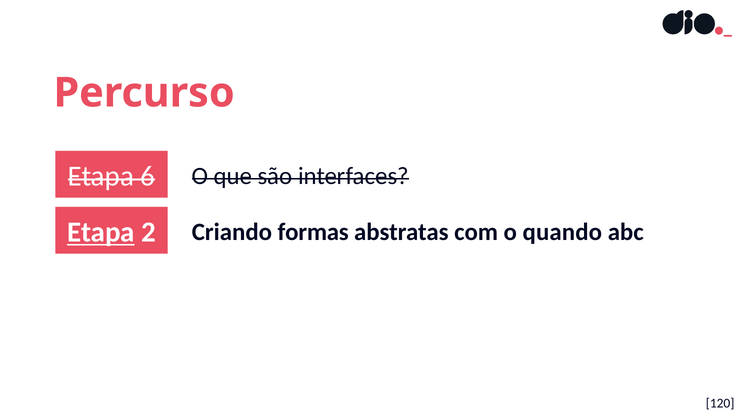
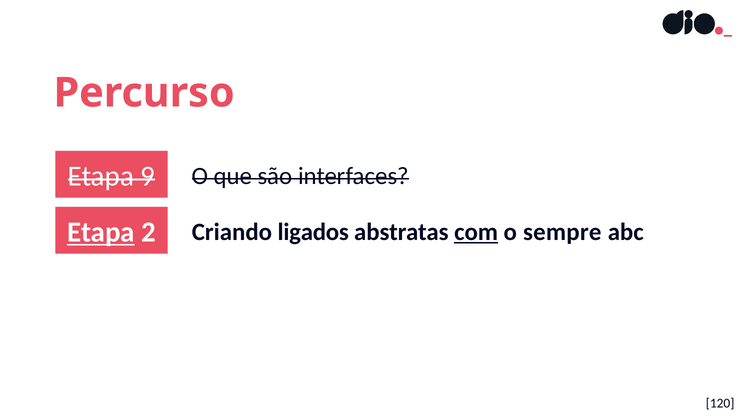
6: 6 -> 9
formas: formas -> ligados
com underline: none -> present
quando: quando -> sempre
